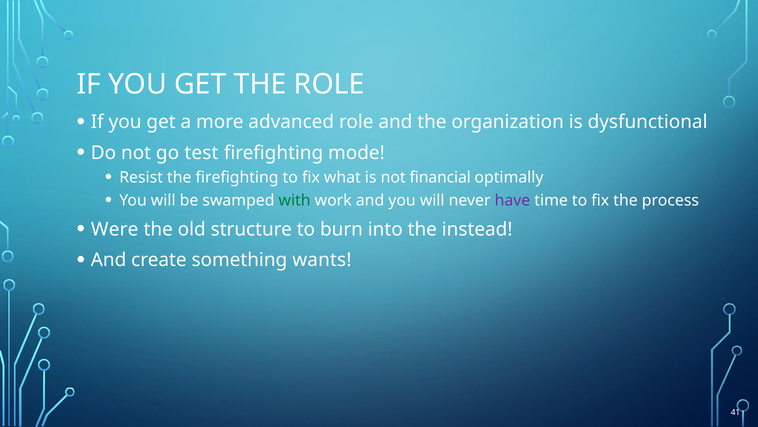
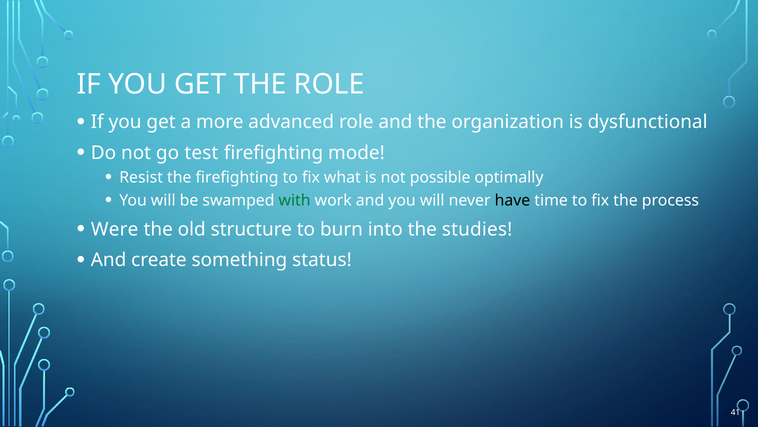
financial: financial -> possible
have colour: purple -> black
instead: instead -> studies
wants: wants -> status
